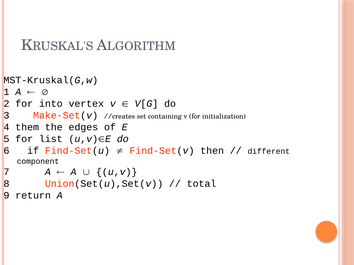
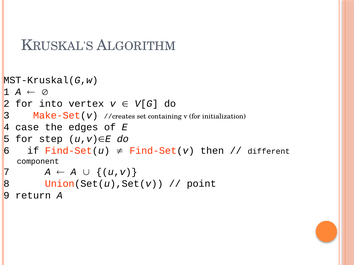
them: them -> case
list: list -> step
total: total -> point
